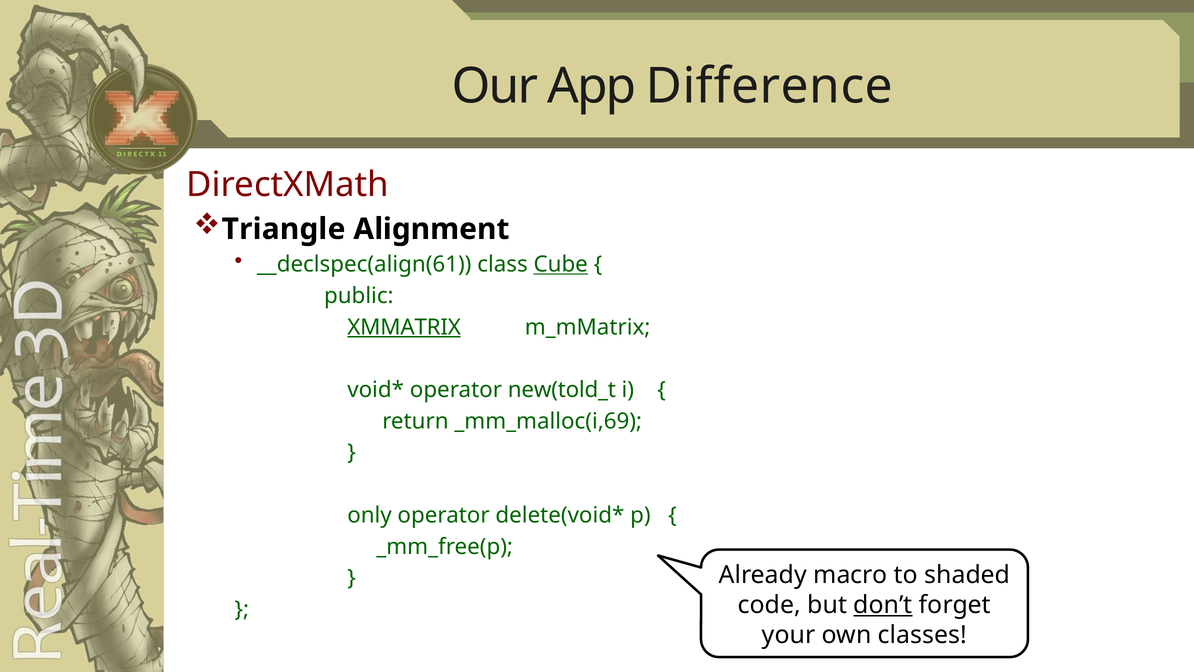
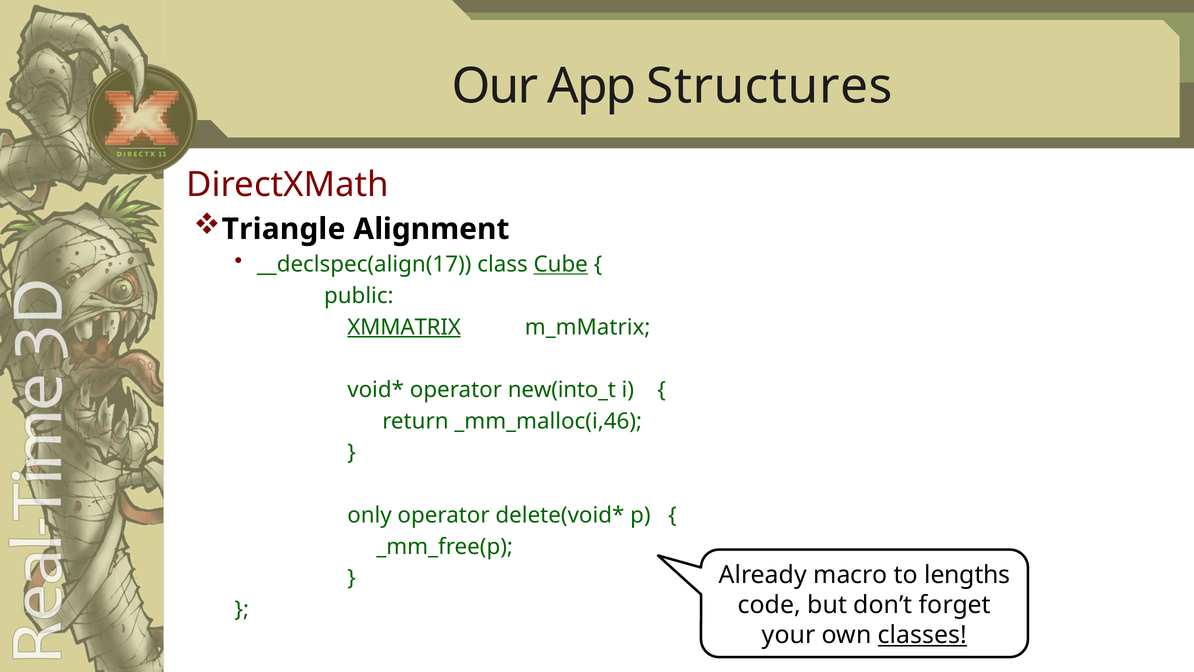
Difference: Difference -> Structures
__declspec(align(61: __declspec(align(61 -> __declspec(align(17
new(told_t: new(told_t -> new(into_t
_mm_malloc(i,69: _mm_malloc(i,69 -> _mm_malloc(i,46
shaded: shaded -> lengths
don’t underline: present -> none
classes underline: none -> present
